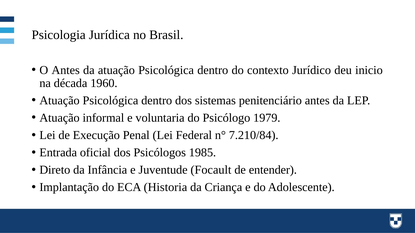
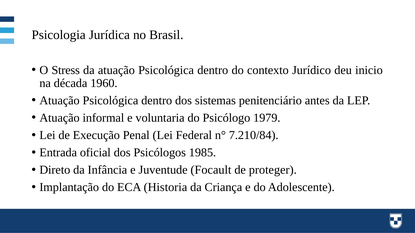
O Antes: Antes -> Stress
entender: entender -> proteger
